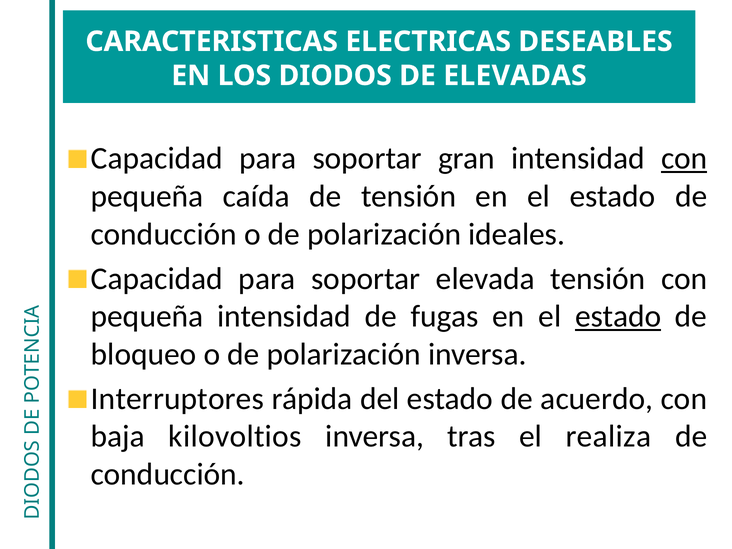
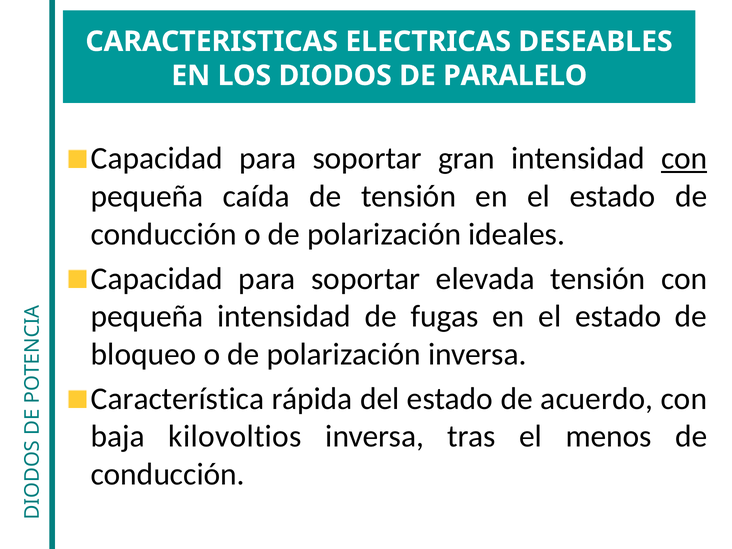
ELEVADAS: ELEVADAS -> PARALELO
estado at (618, 316) underline: present -> none
Interruptores: Interruptores -> Característica
realiza: realiza -> menos
